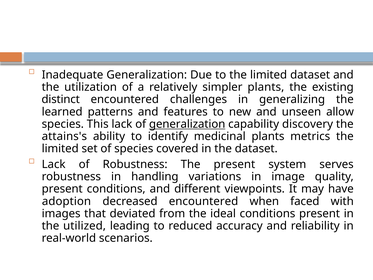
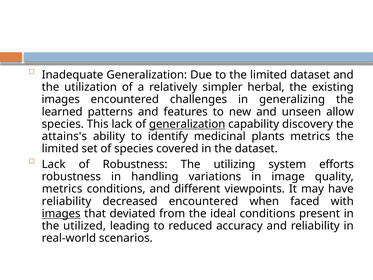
simpler plants: plants -> herbal
distinct at (61, 99): distinct -> images
The present: present -> utilizing
serves: serves -> efforts
present at (62, 189): present -> metrics
adoption at (66, 201): adoption -> reliability
images at (61, 213) underline: none -> present
